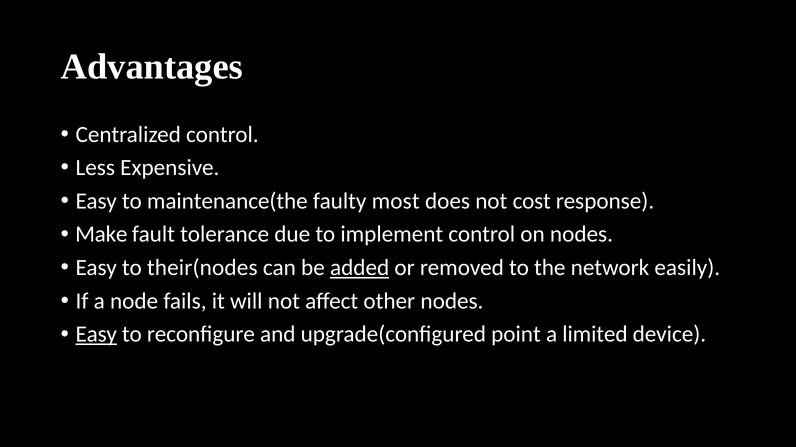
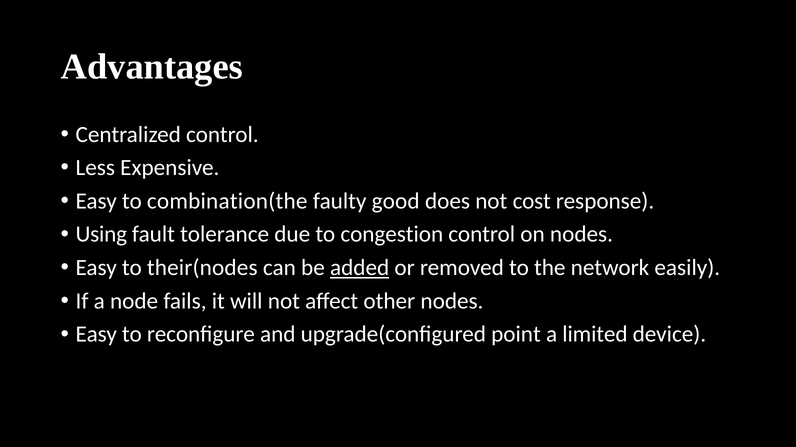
maintenance(the: maintenance(the -> combination(the
most: most -> good
Make: Make -> Using
implement: implement -> congestion
Easy at (96, 335) underline: present -> none
